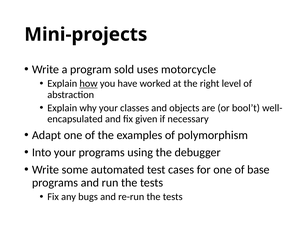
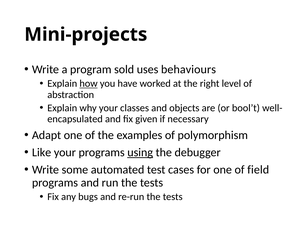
motorcycle: motorcycle -> behaviours
Into: Into -> Like
using underline: none -> present
base: base -> field
